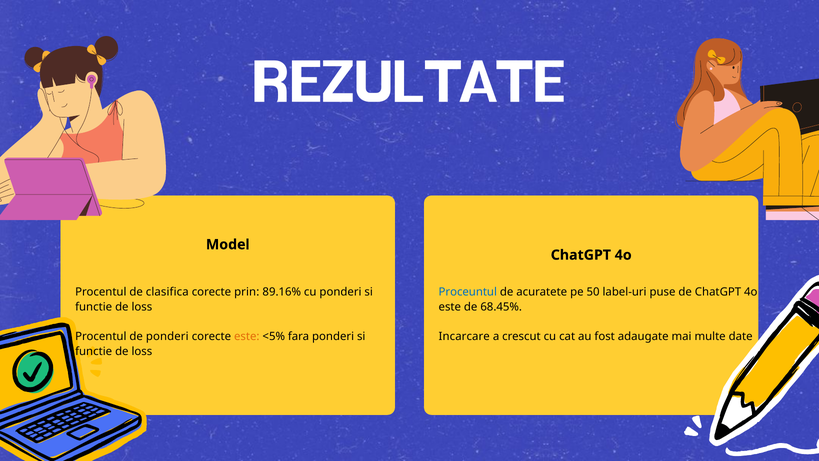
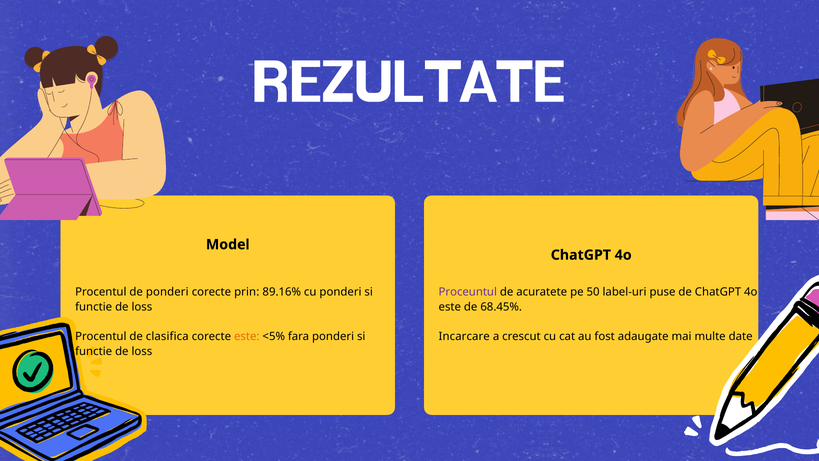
Proceuntul colour: blue -> purple
de clasifica: clasifica -> ponderi
de ponderi: ponderi -> clasifica
